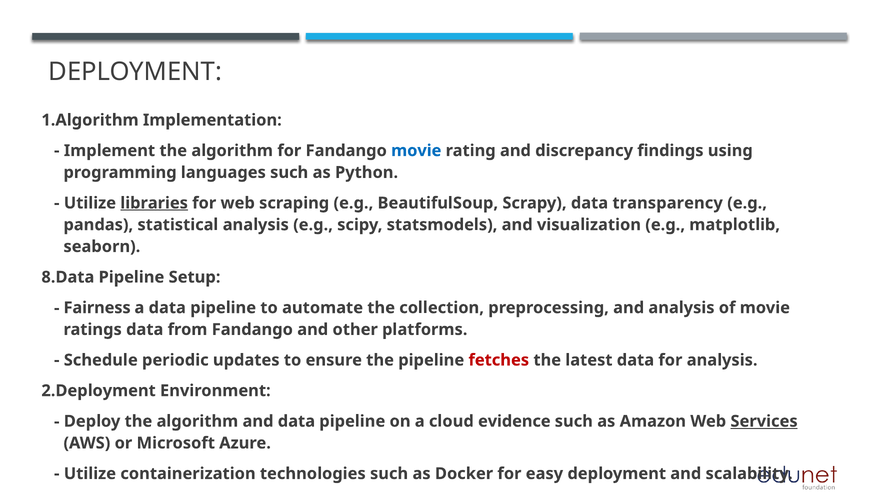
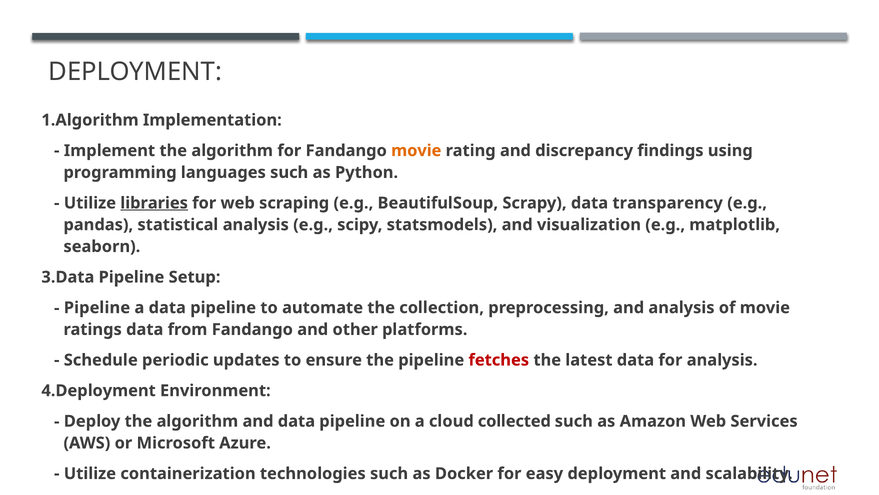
movie at (416, 150) colour: blue -> orange
8.Data: 8.Data -> 3.Data
Fairness at (97, 307): Fairness -> Pipeline
2.Deployment: 2.Deployment -> 4.Deployment
evidence: evidence -> collected
Services underline: present -> none
